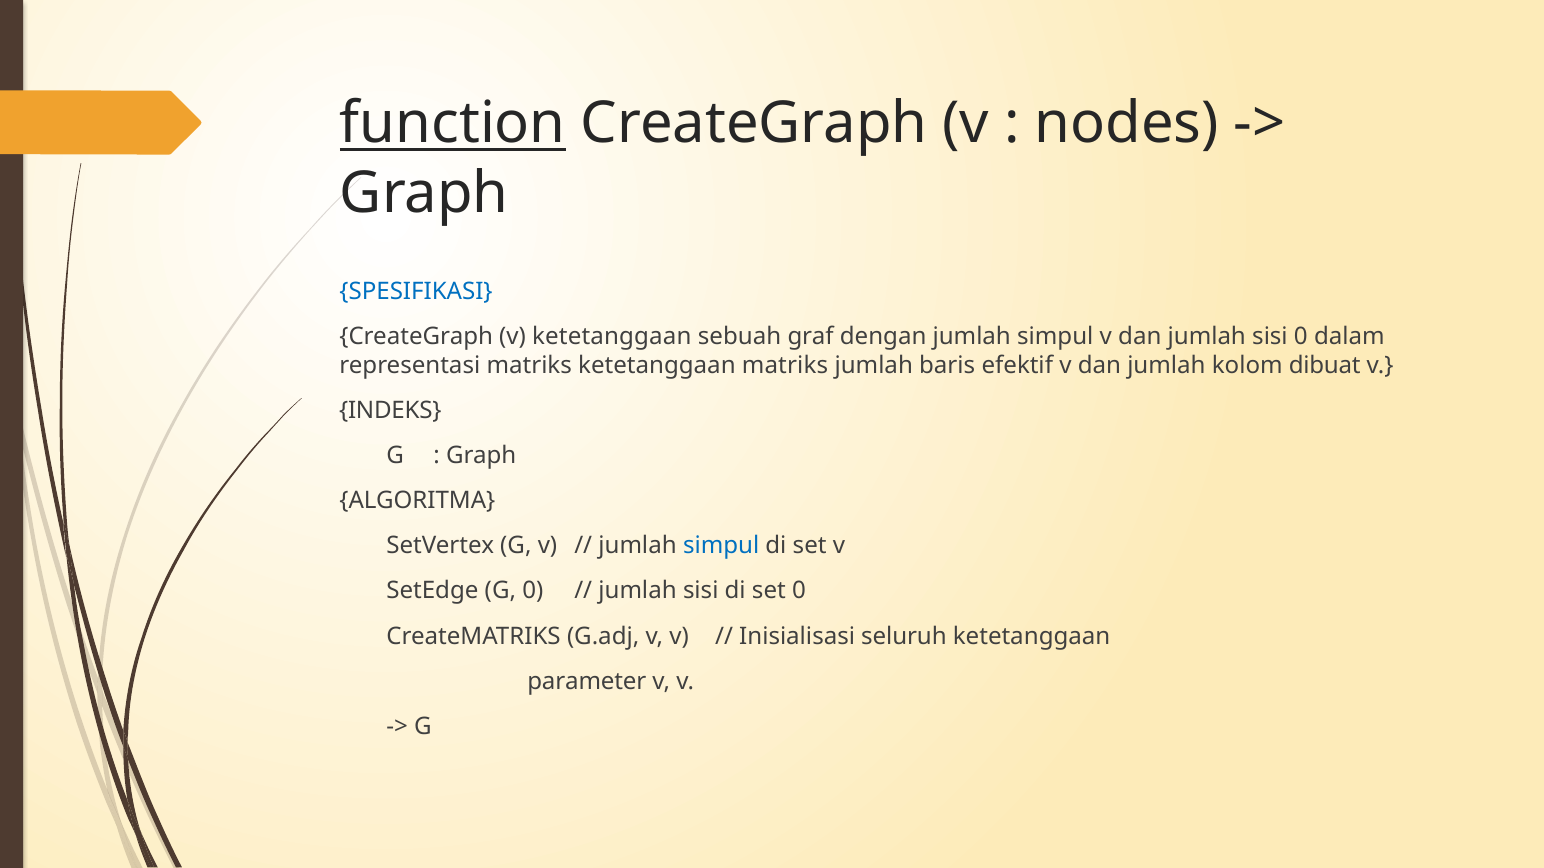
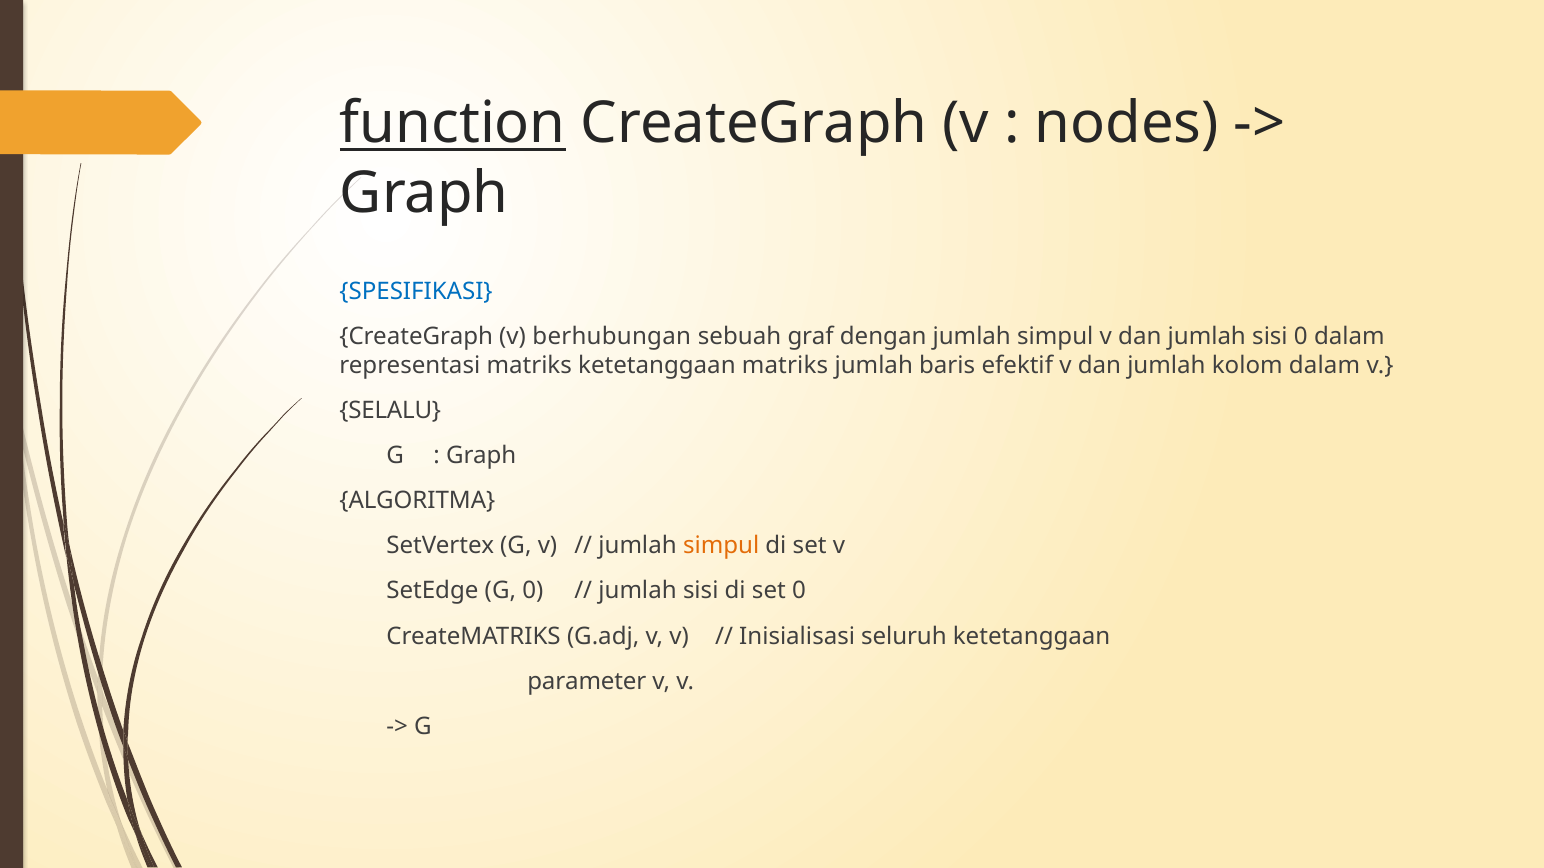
v ketetanggaan: ketetanggaan -> berhubungan
kolom dibuat: dibuat -> dalam
INDEKS: INDEKS -> SELALU
simpul at (721, 546) colour: blue -> orange
